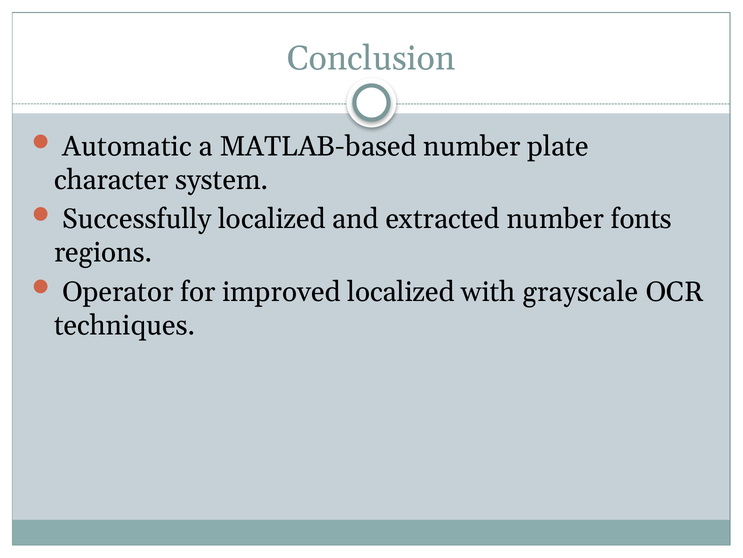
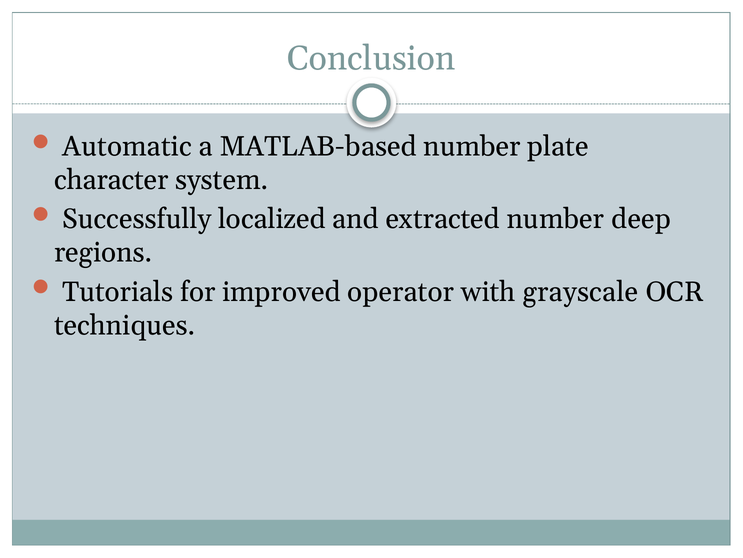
fonts: fonts -> deep
Operator: Operator -> Tutorials
improved localized: localized -> operator
